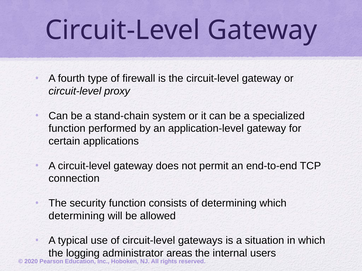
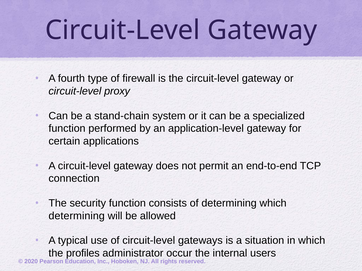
logging: logging -> profiles
areas: areas -> occur
